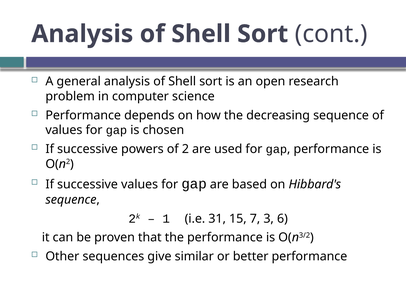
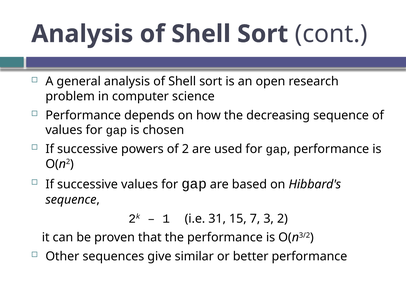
3 6: 6 -> 2
